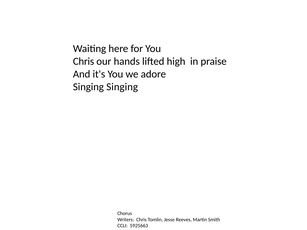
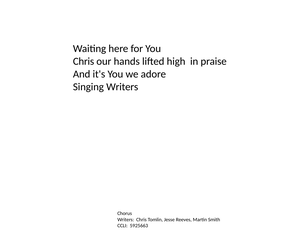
Singing Singing: Singing -> Writers
